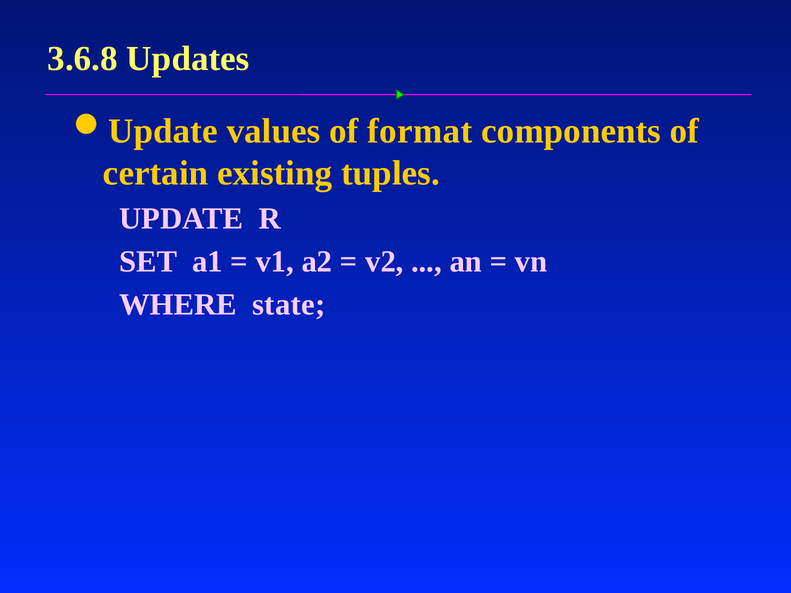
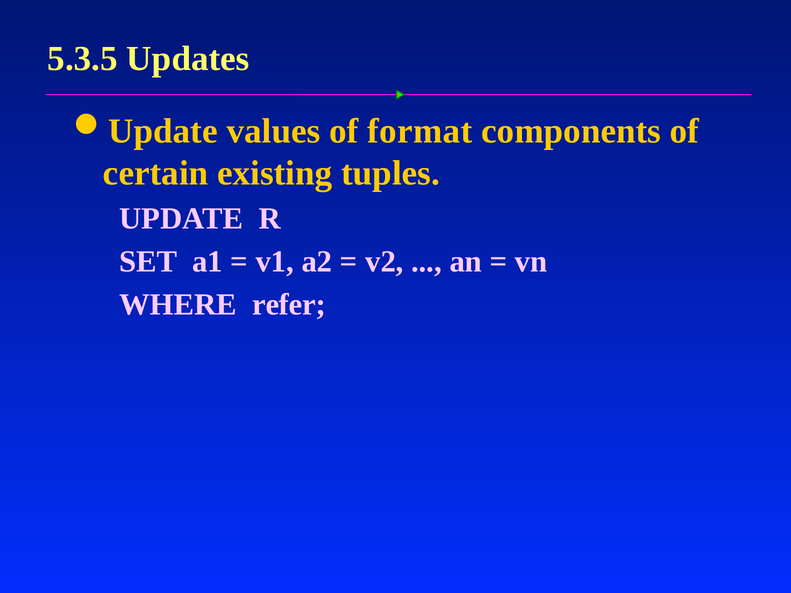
3.6.8: 3.6.8 -> 5.3.5
state: state -> refer
